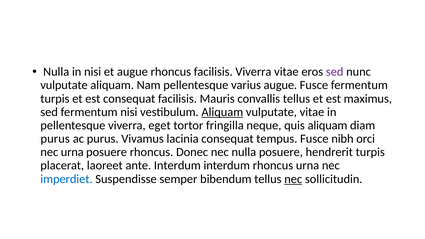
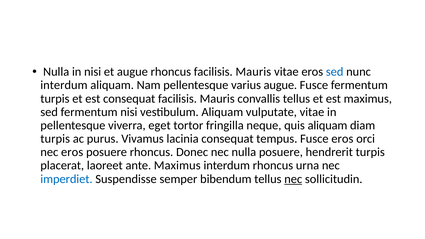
rhoncus facilisis Viverra: Viverra -> Mauris
sed at (335, 72) colour: purple -> blue
vulputate at (64, 85): vulputate -> interdum
Aliquam at (222, 112) underline: present -> none
purus at (55, 139): purus -> turpis
Fusce nibh: nibh -> eros
nec urna: urna -> eros
ante Interdum: Interdum -> Maximus
